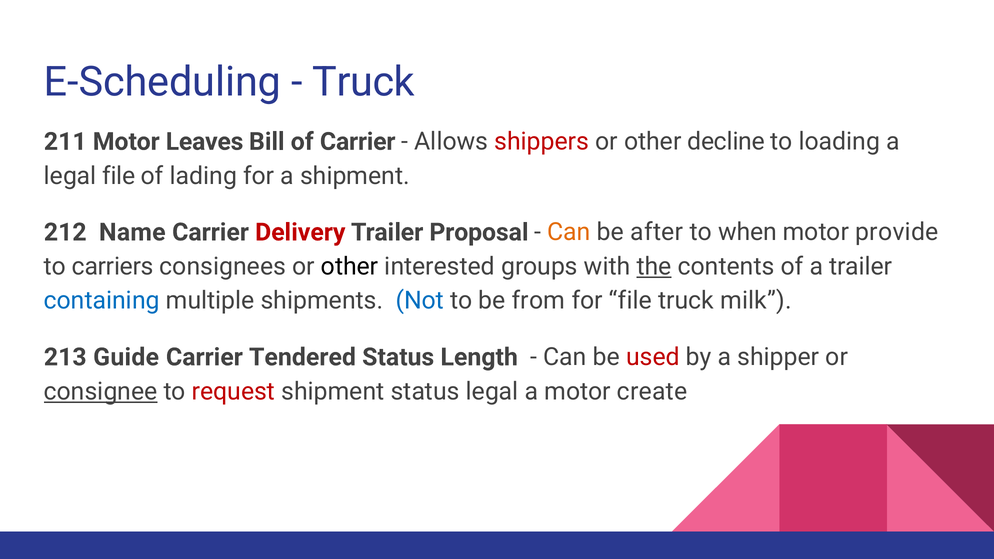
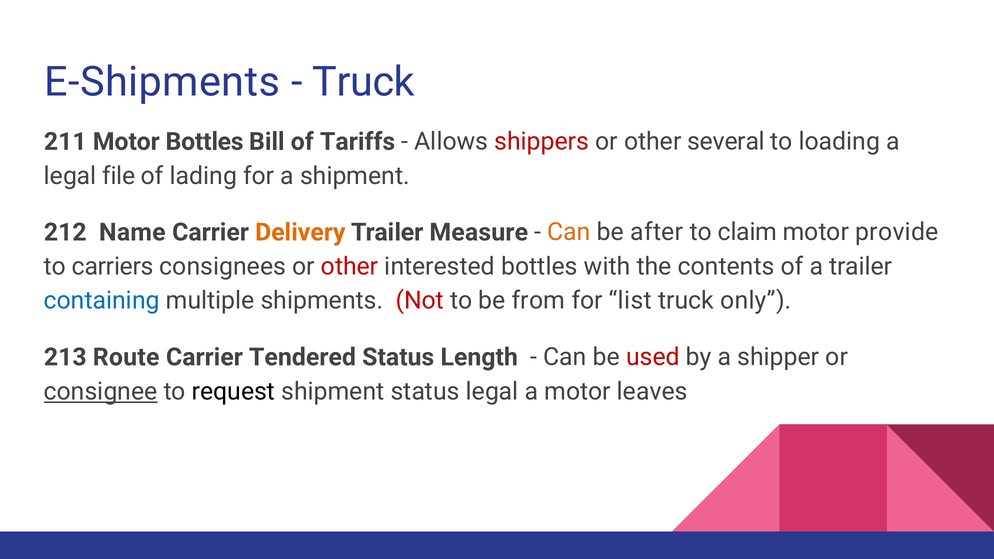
E-Scheduling: E-Scheduling -> E-Shipments
Motor Leaves: Leaves -> Bottles
of Carrier: Carrier -> Tariffs
decline: decline -> several
Delivery colour: red -> orange
Proposal: Proposal -> Measure
when: when -> claim
other at (350, 267) colour: black -> red
interested groups: groups -> bottles
the underline: present -> none
Not colour: blue -> red
for file: file -> list
milk: milk -> only
Guide: Guide -> Route
request colour: red -> black
create: create -> leaves
